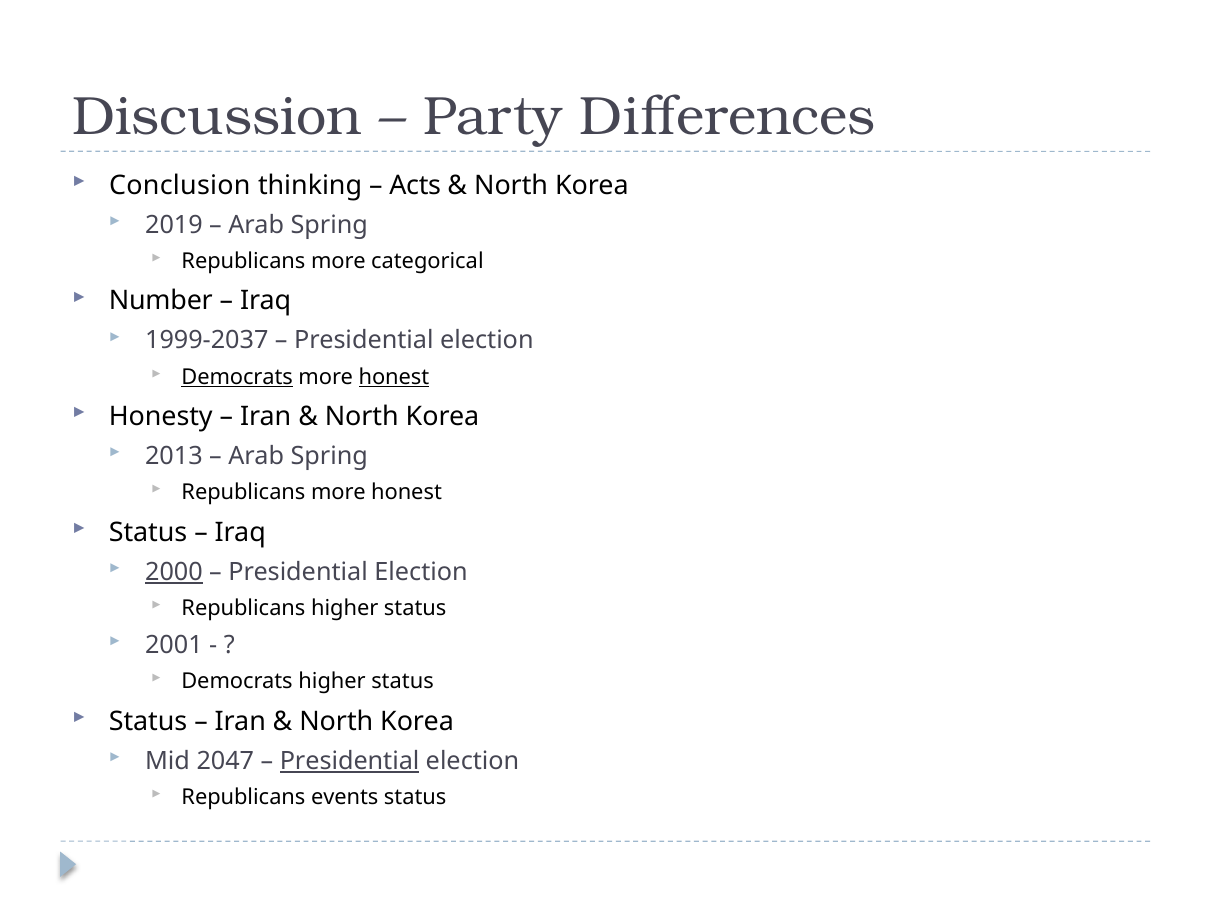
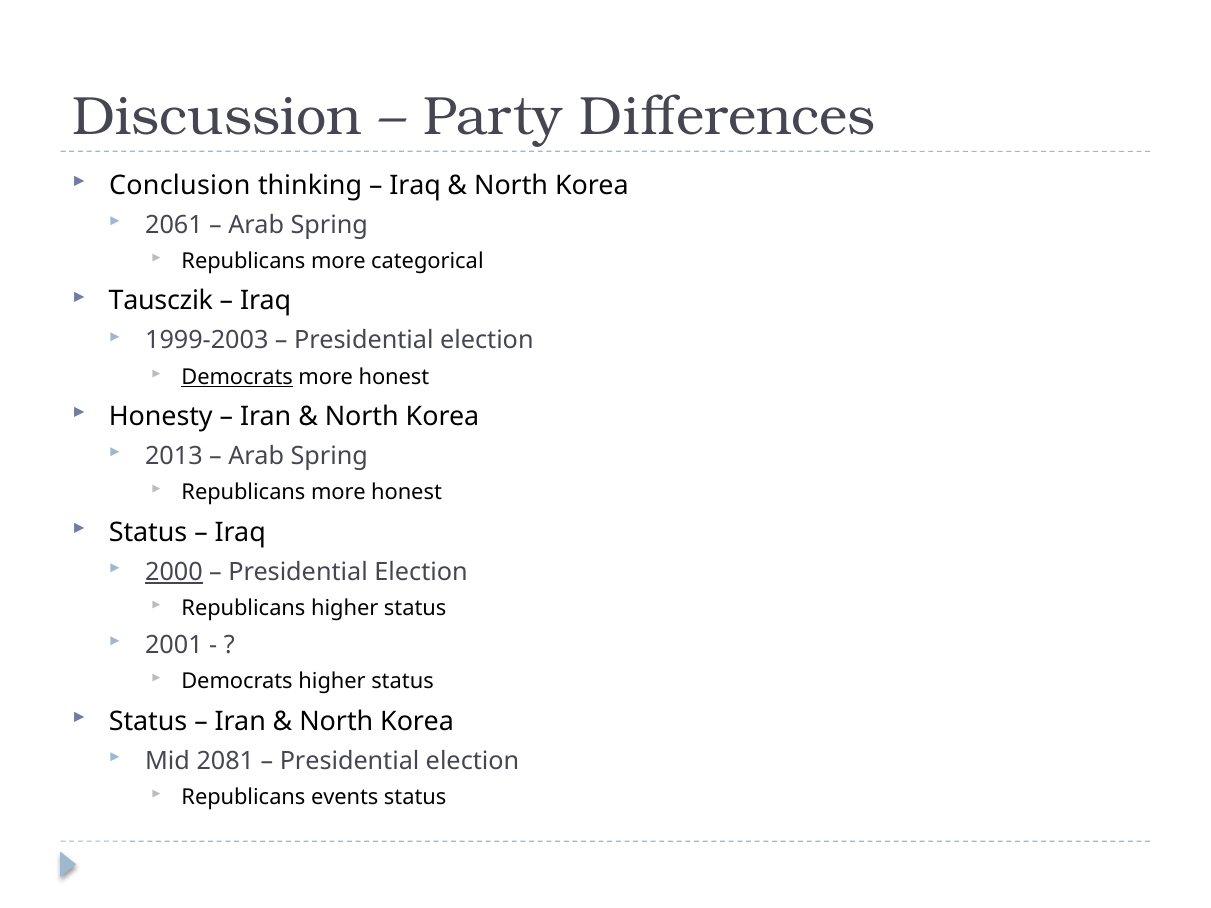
Acts at (415, 185): Acts -> Iraq
2019: 2019 -> 2061
Number: Number -> Tausczik
1999-2037: 1999-2037 -> 1999-2003
honest at (394, 377) underline: present -> none
2047: 2047 -> 2081
Presidential at (350, 761) underline: present -> none
